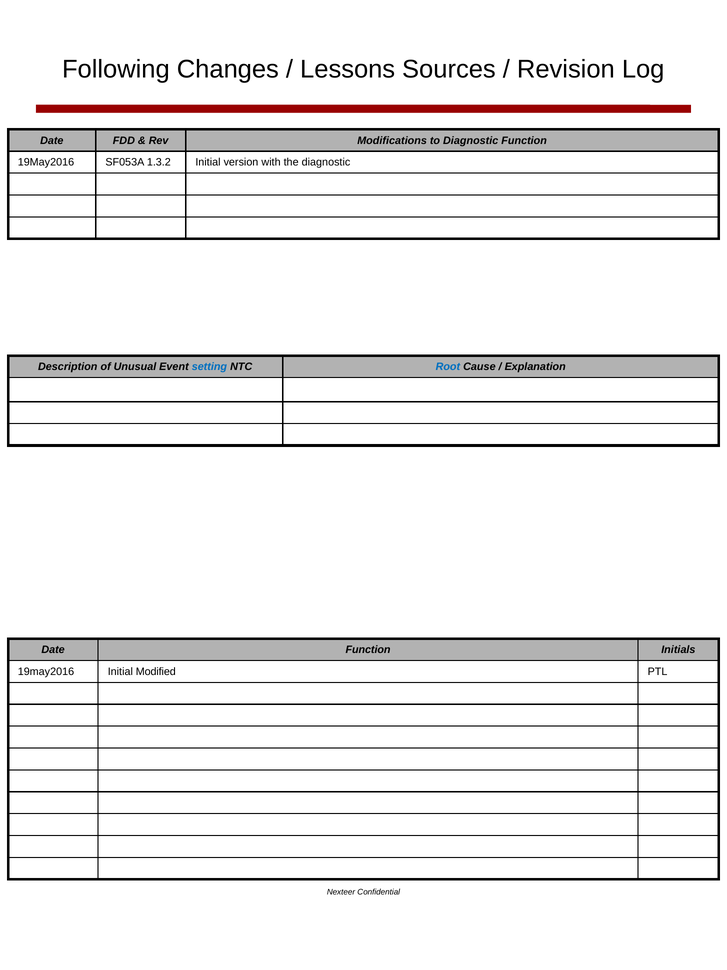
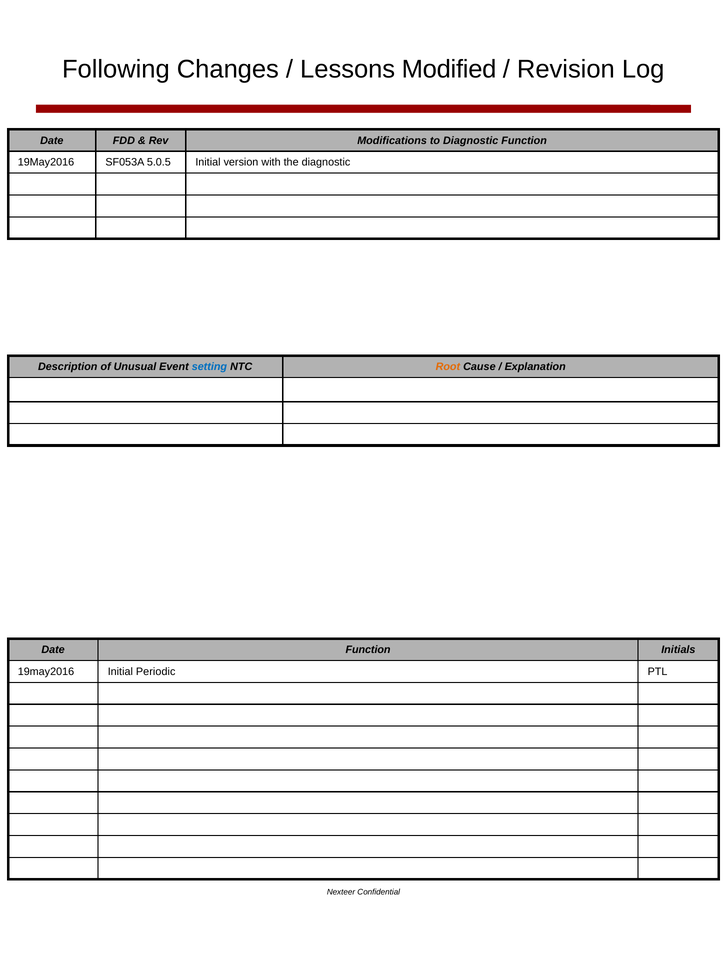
Sources: Sources -> Modified
1.3.2: 1.3.2 -> 5.0.5
Root colour: blue -> orange
Modified: Modified -> Periodic
